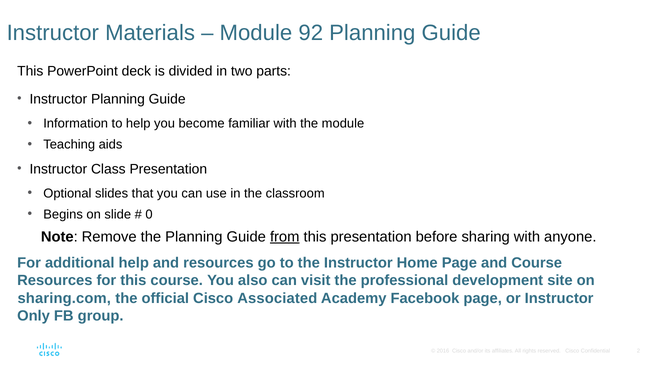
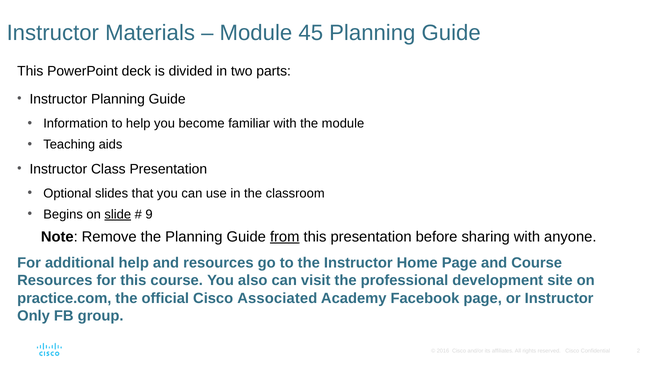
92: 92 -> 45
slide underline: none -> present
0: 0 -> 9
sharing.com: sharing.com -> practice.com
